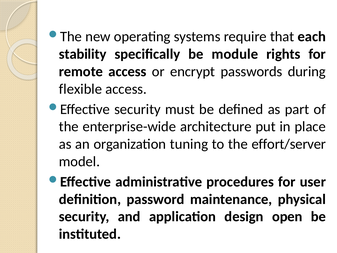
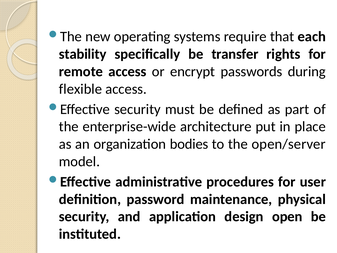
module: module -> transfer
tuning: tuning -> bodies
effort/server: effort/server -> open/server
